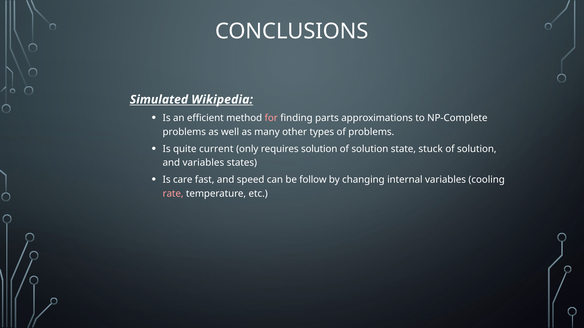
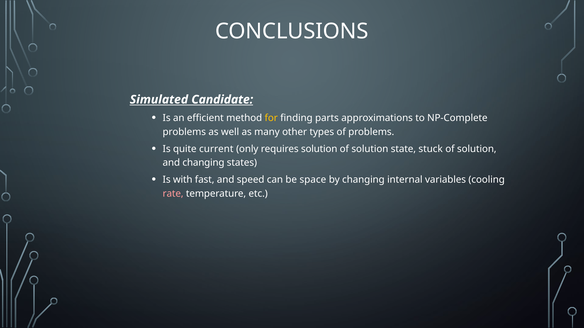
Wikipedia: Wikipedia -> Candidate
for colour: pink -> yellow
and variables: variables -> changing
care: care -> with
follow: follow -> space
